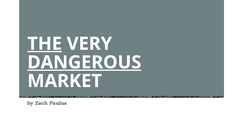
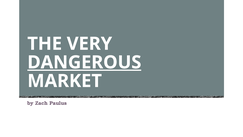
THE underline: present -> none
